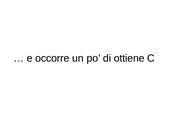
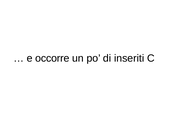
ottiene: ottiene -> inseriti
